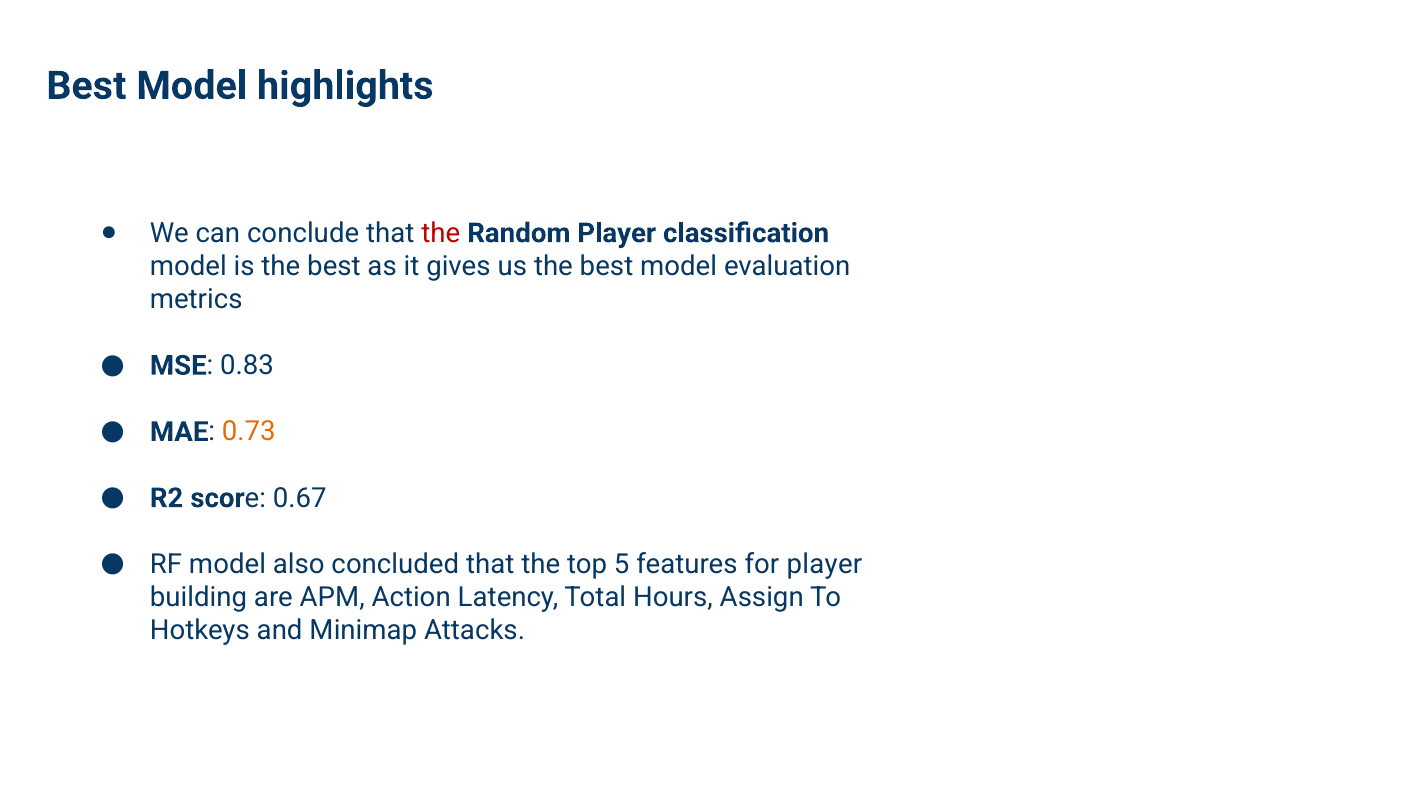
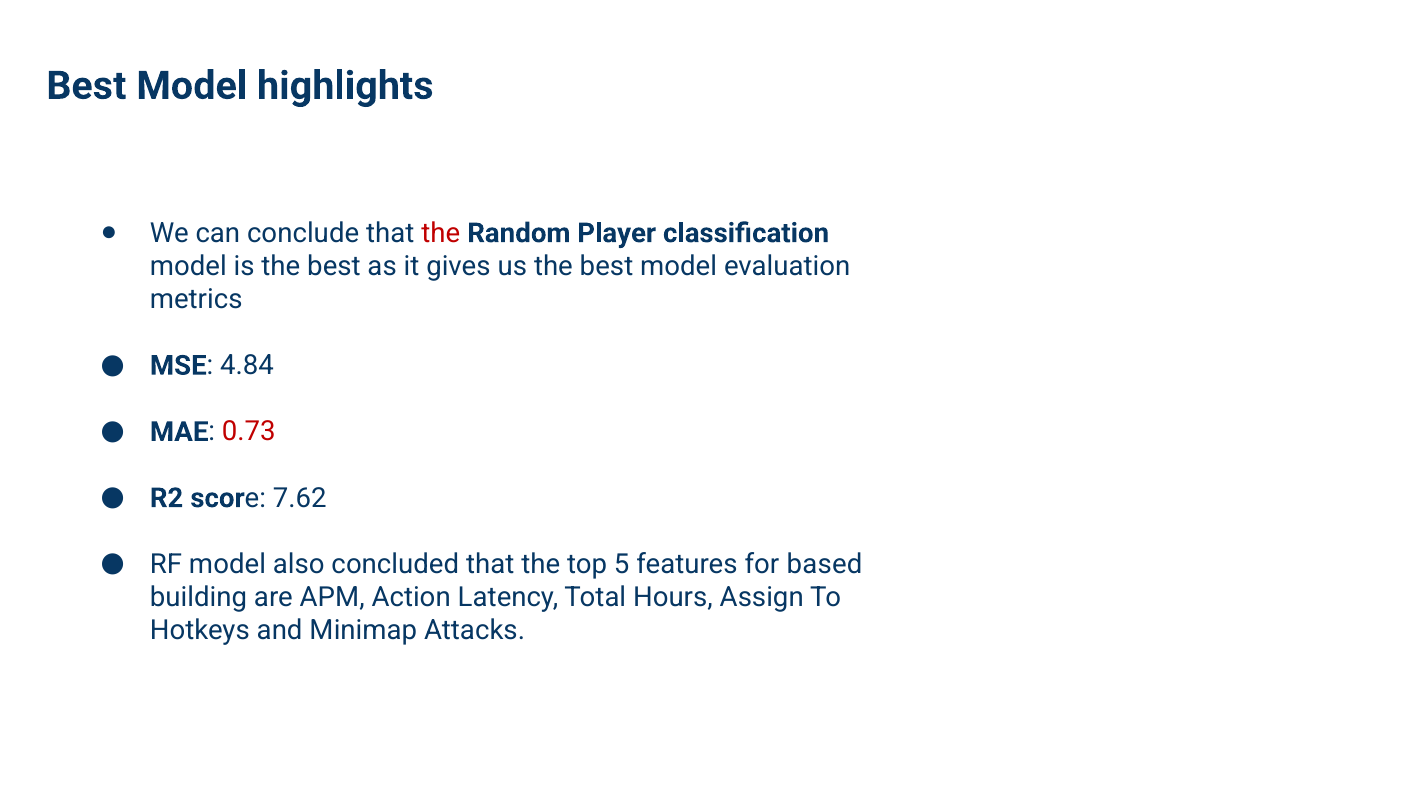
0.83: 0.83 -> 4.84
0.73 colour: orange -> red
0.67: 0.67 -> 7.62
for player: player -> based
